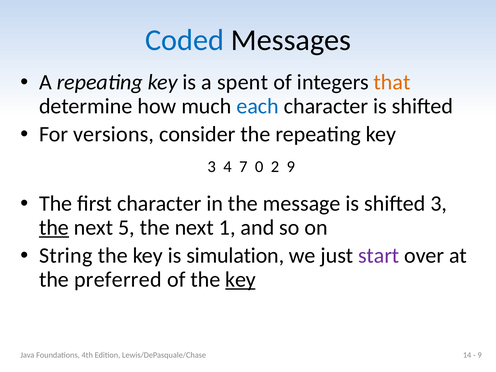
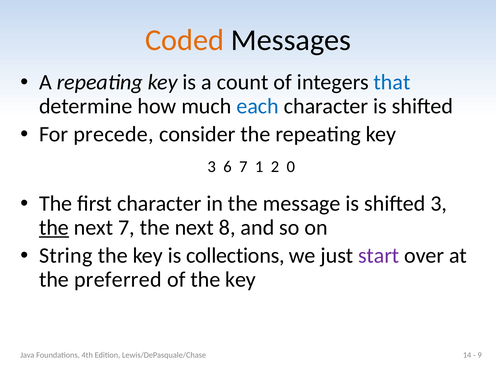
Coded colour: blue -> orange
spent: spent -> count
that colour: orange -> blue
versions: versions -> precede
4: 4 -> 6
0: 0 -> 1
2 9: 9 -> 0
next 5: 5 -> 7
1: 1 -> 8
simulation: simulation -> collections
key at (240, 279) underline: present -> none
